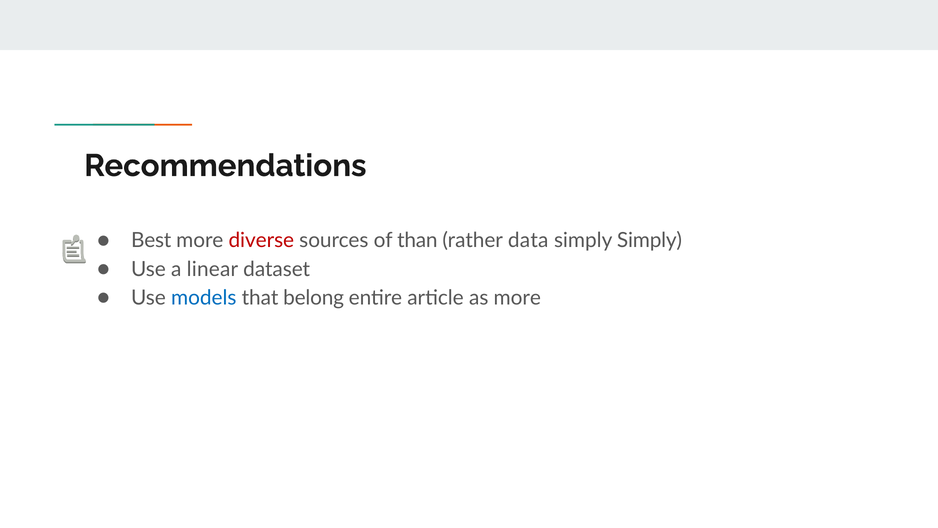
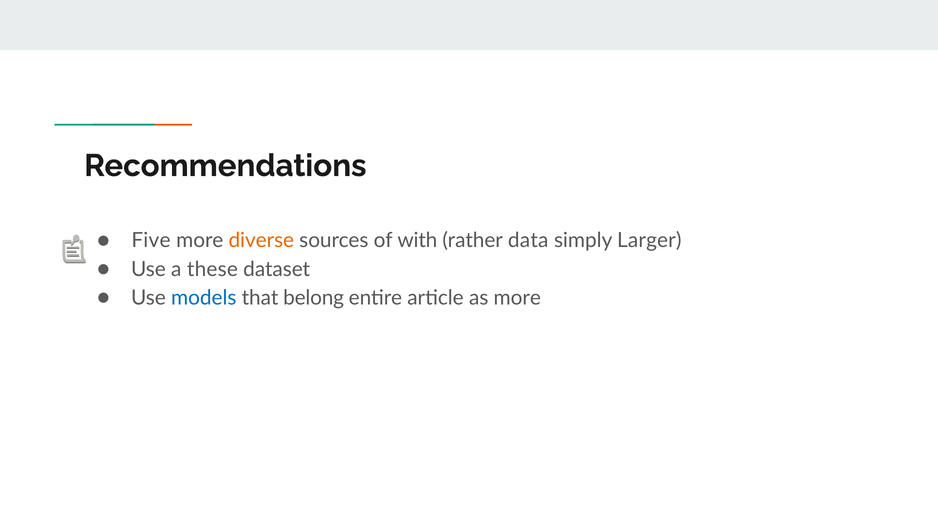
Best: Best -> Five
diverse colour: red -> orange
than: than -> with
simply Simply: Simply -> Larger
linear: linear -> these
